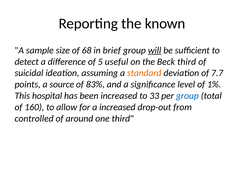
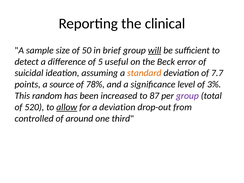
known: known -> clinical
68: 68 -> 50
Beck third: third -> error
83%: 83% -> 78%
1%: 1% -> 3%
hospital: hospital -> random
33: 33 -> 87
group at (187, 96) colour: blue -> purple
160: 160 -> 520
allow underline: none -> present
a increased: increased -> deviation
